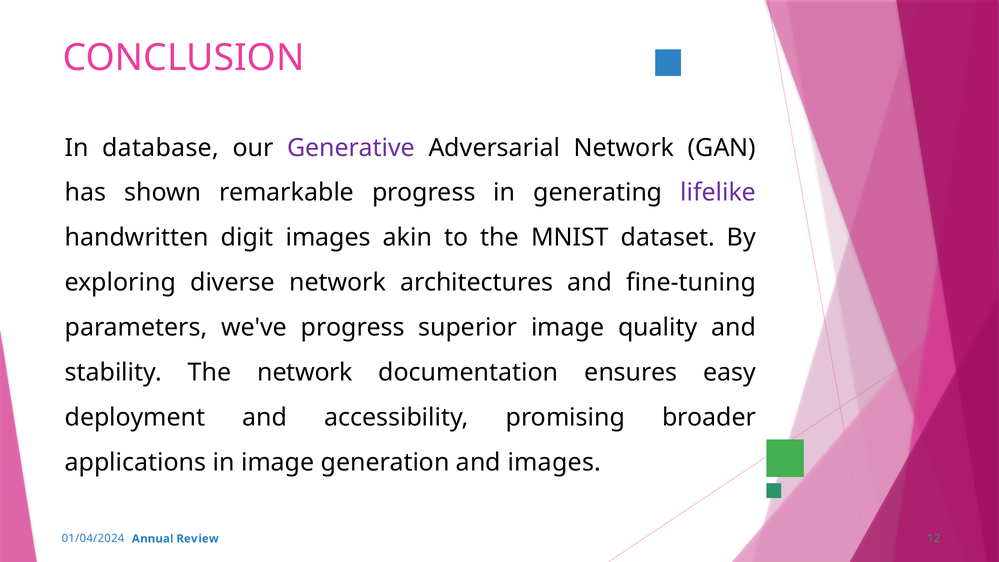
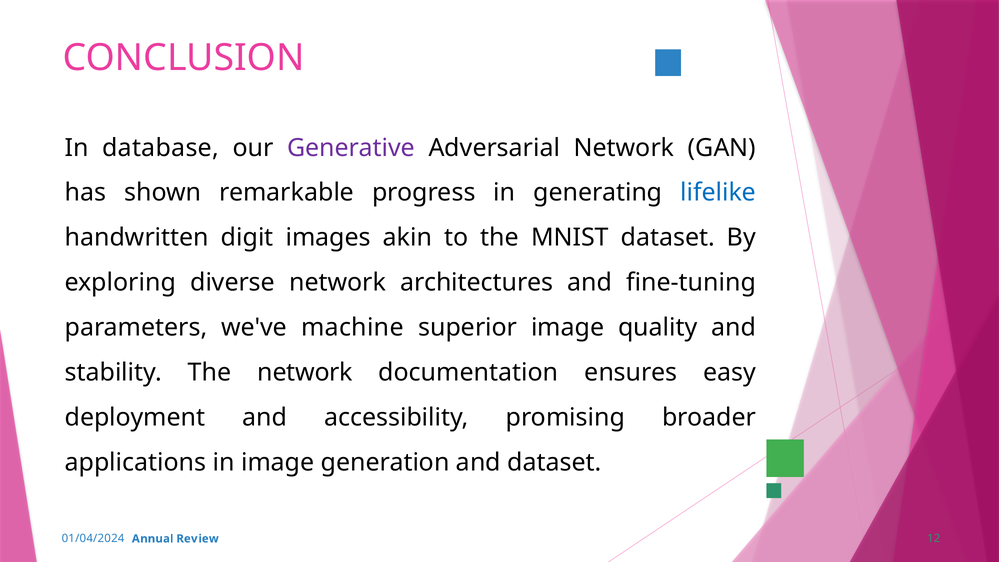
lifelike colour: purple -> blue
we've progress: progress -> machine
and images: images -> dataset
